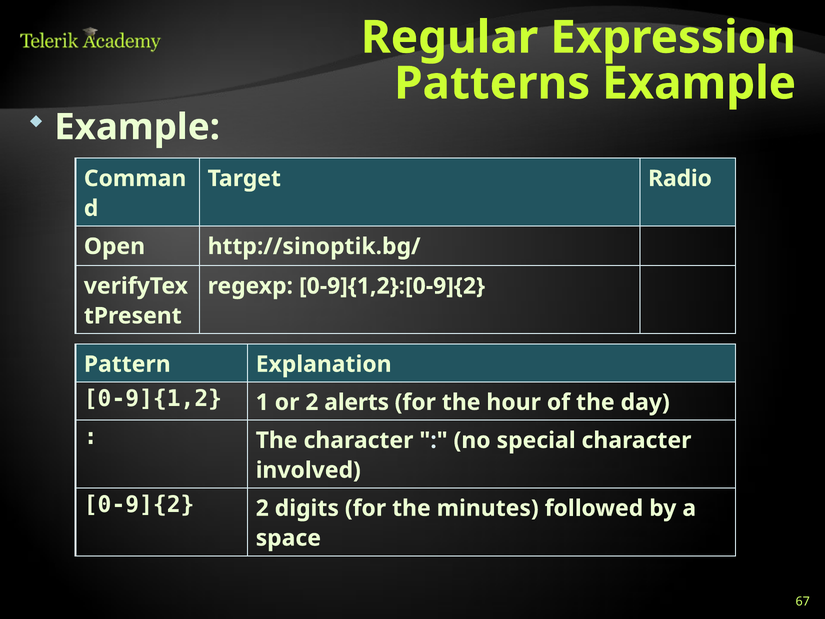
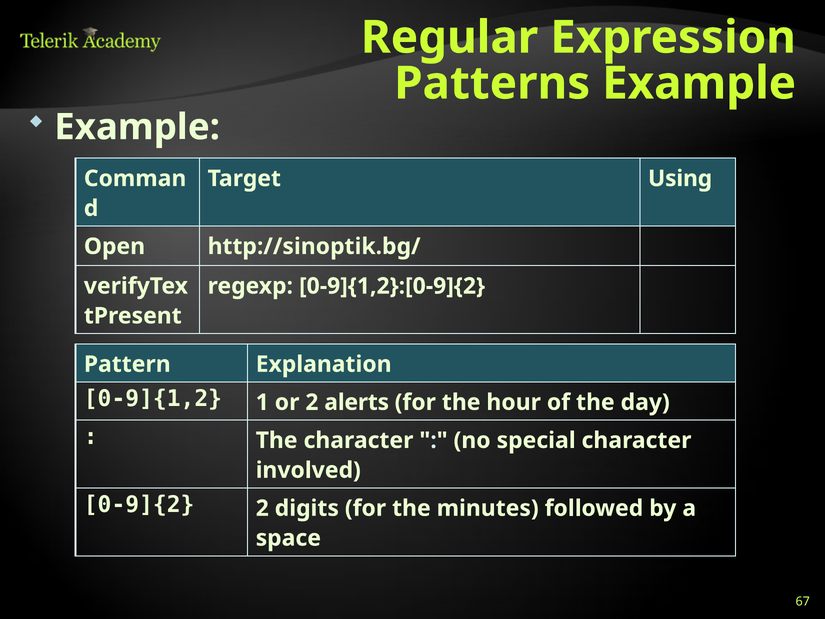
Radio: Radio -> Using
